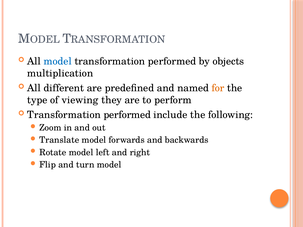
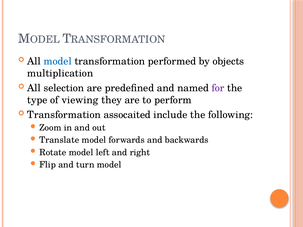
different: different -> selection
for colour: orange -> purple
performed at (127, 115): performed -> assocaited
